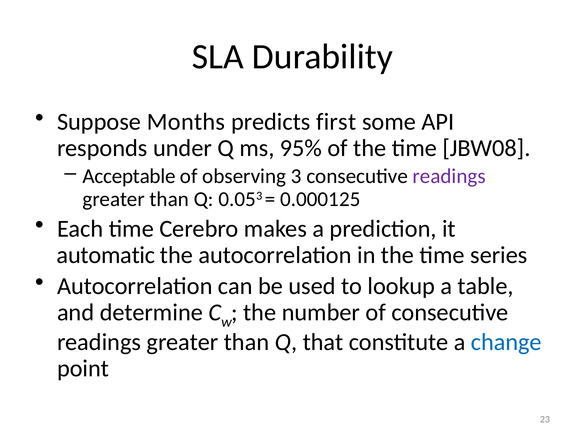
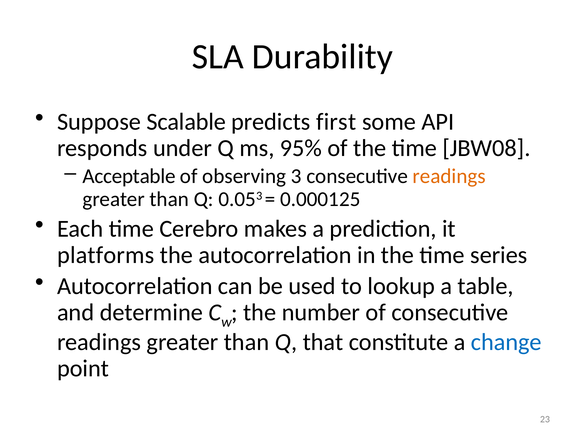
Months: Months -> Scalable
readings at (449, 176) colour: purple -> orange
automatic: automatic -> platforms
